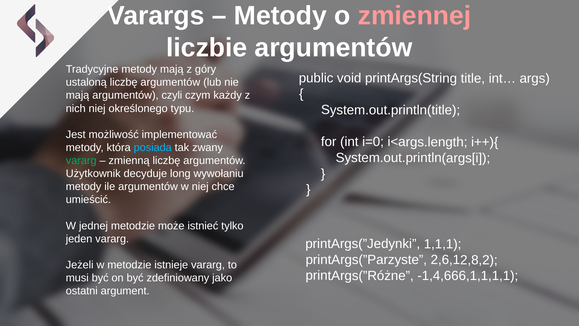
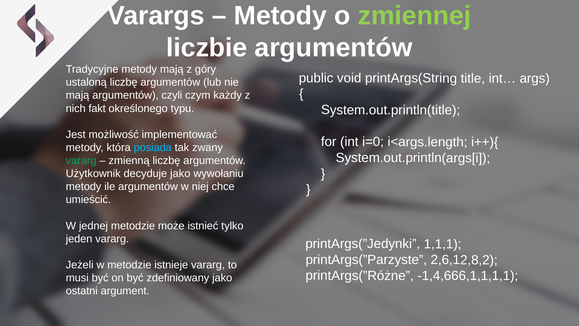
zmiennej colour: pink -> light green
nich niej: niej -> fakt
decyduje long: long -> jako
